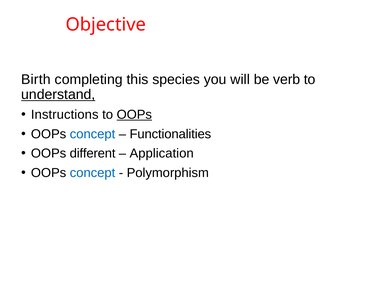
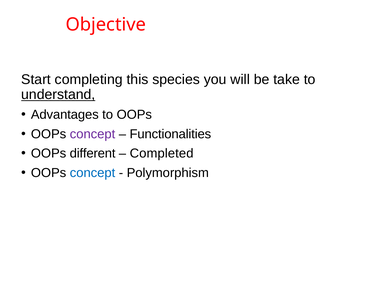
Birth: Birth -> Start
verb: verb -> take
Instructions: Instructions -> Advantages
OOPs at (134, 114) underline: present -> none
concept at (93, 134) colour: blue -> purple
Application: Application -> Completed
